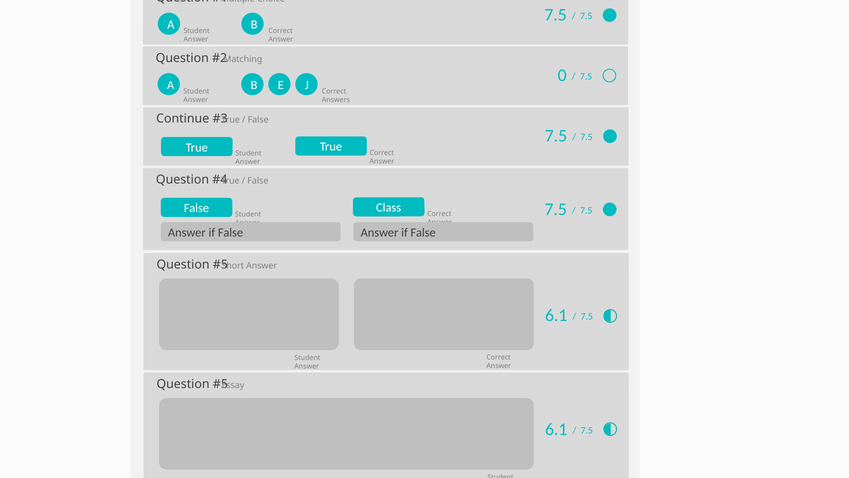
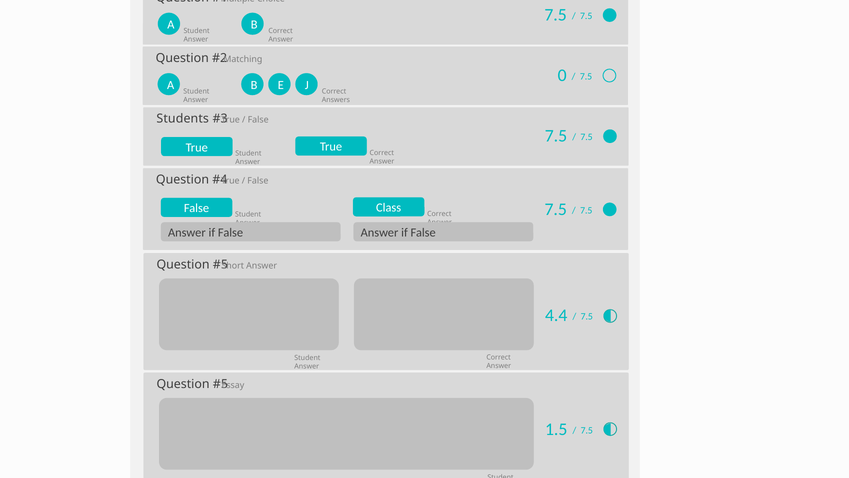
Continue: Continue -> Students
6.1 at (556, 315): 6.1 -> 4.4
6.1 at (556, 429): 6.1 -> 1.5
